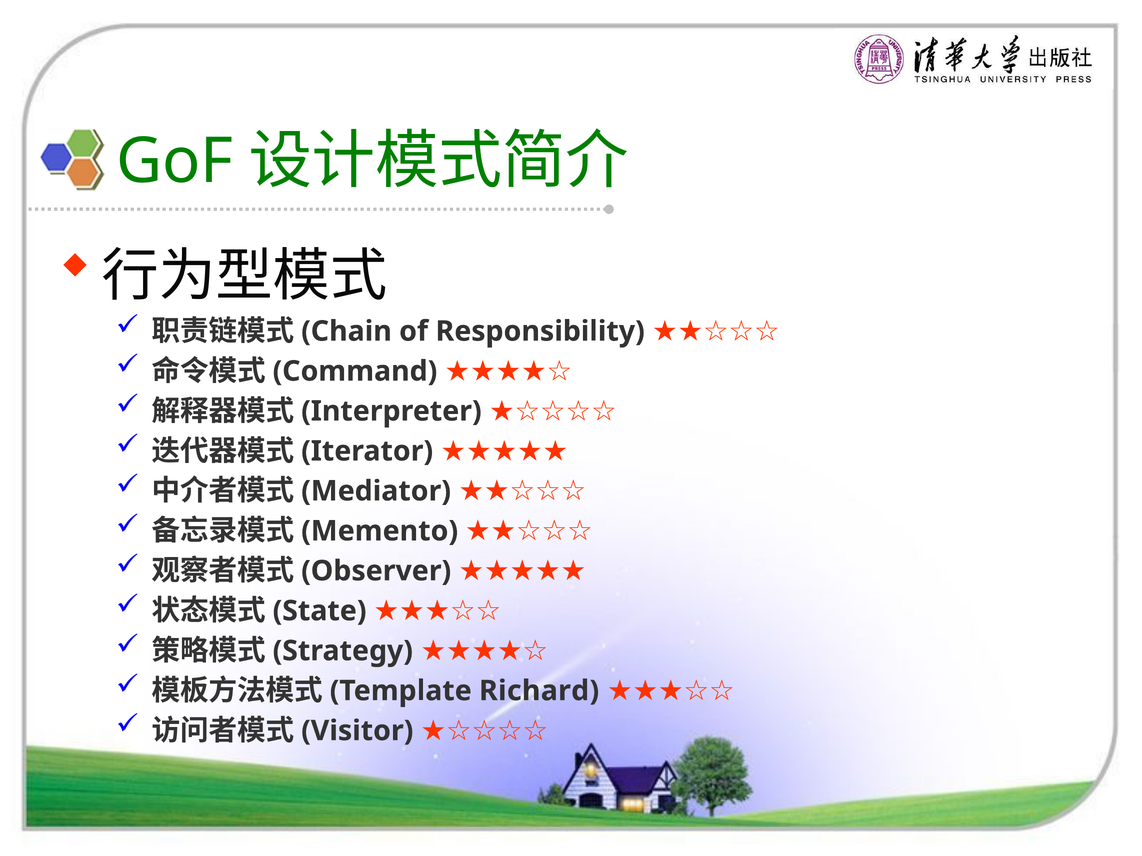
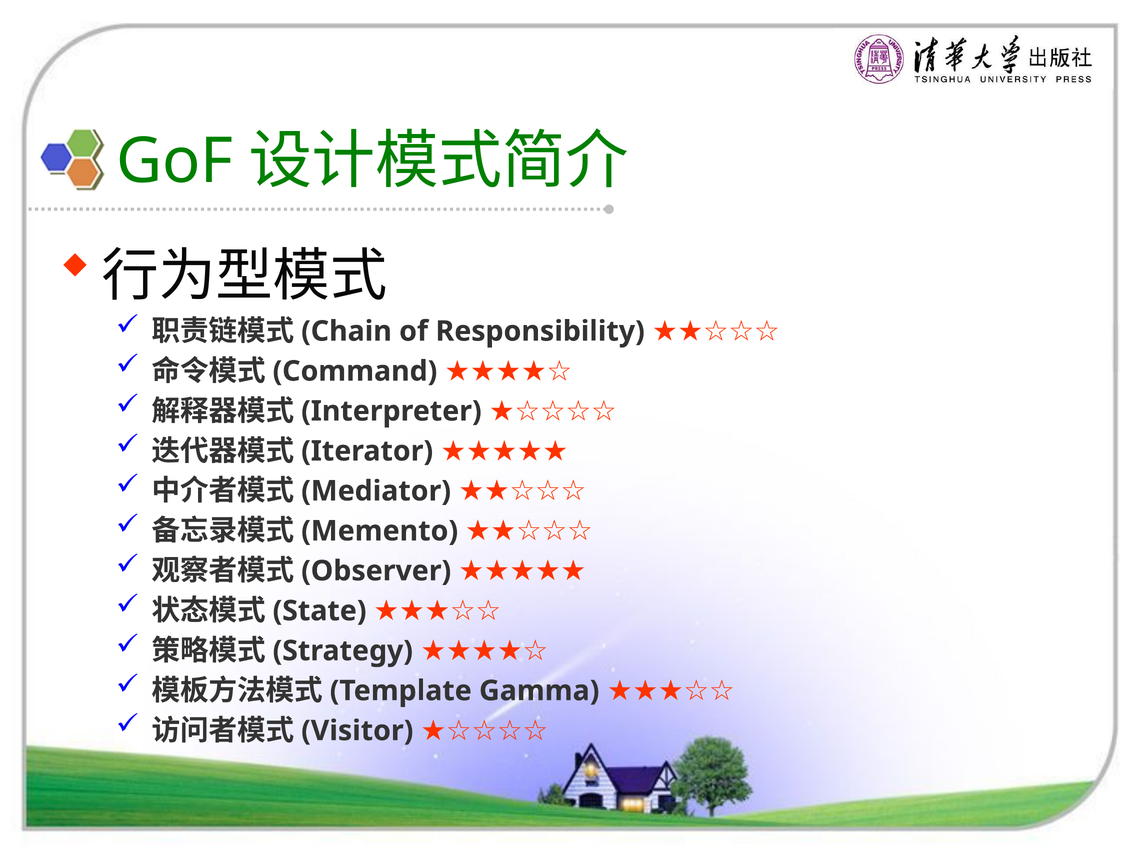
Richard: Richard -> Gamma
